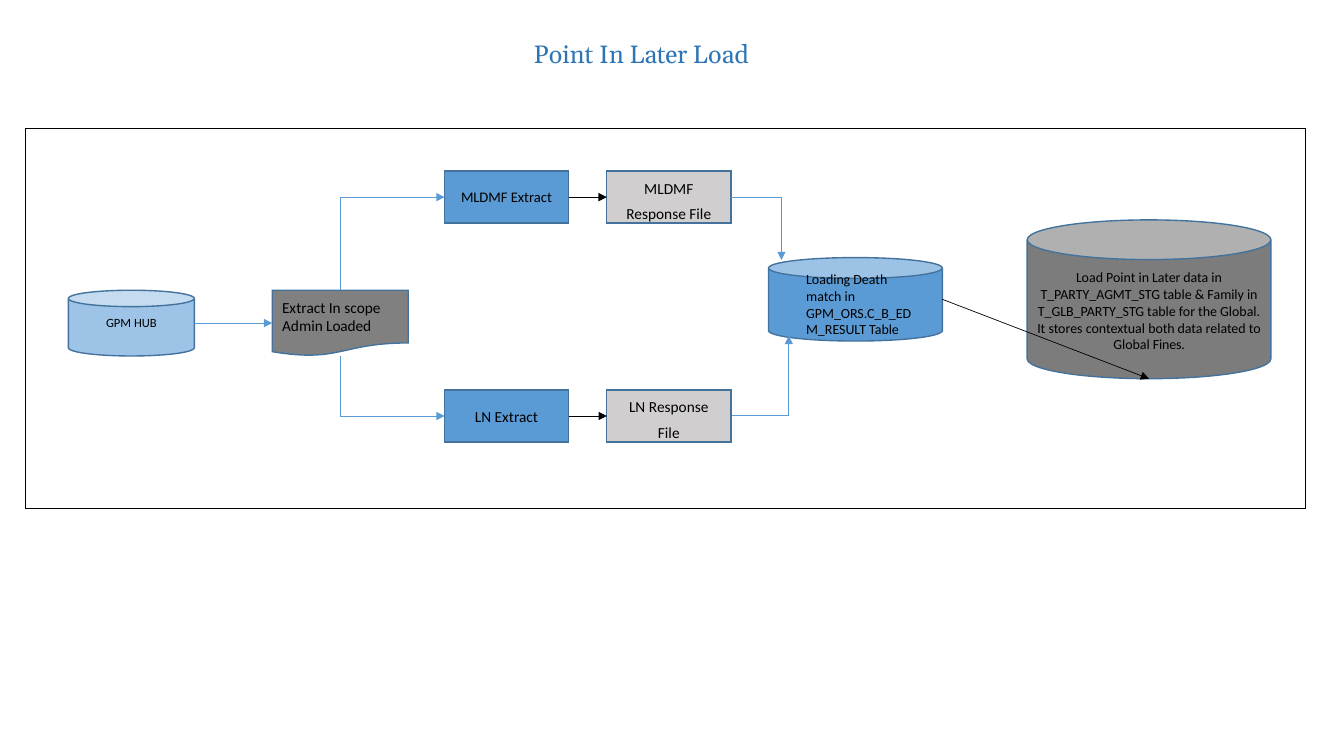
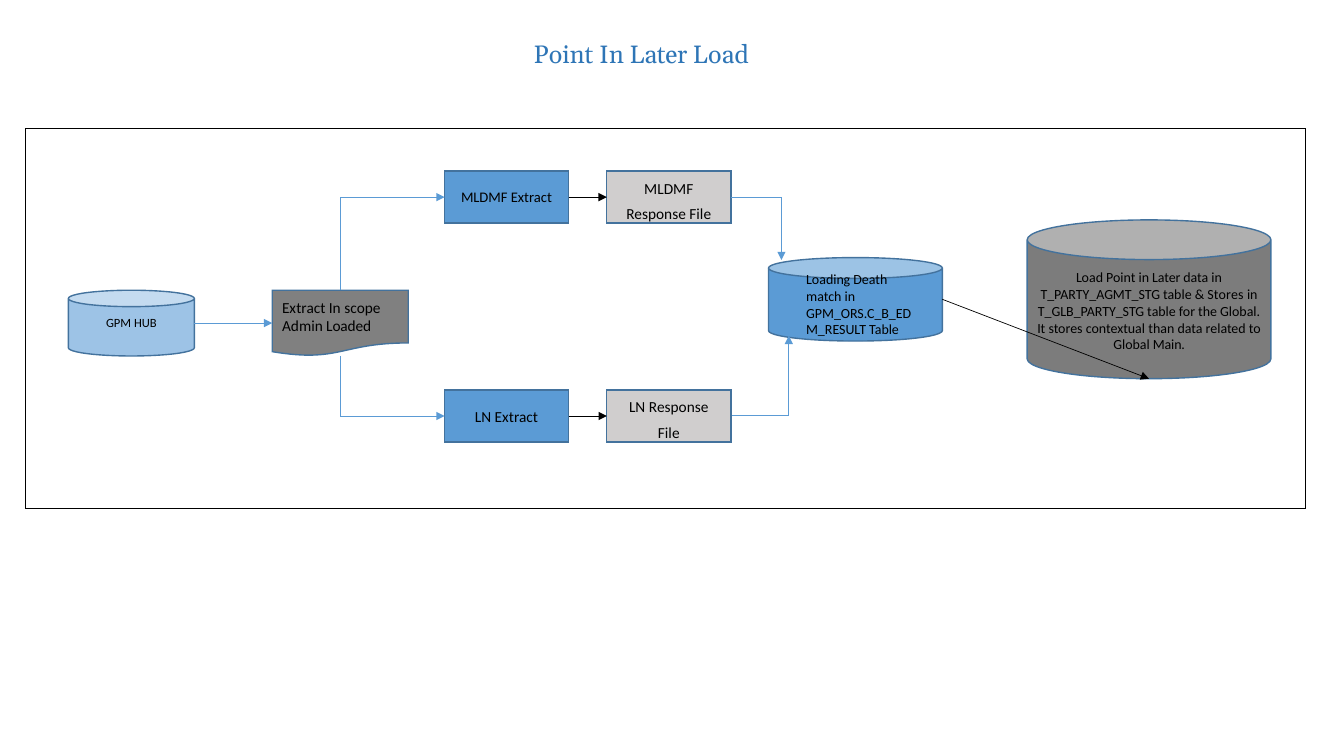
Family at (1226, 295): Family -> Stores
both: both -> than
Fines: Fines -> Main
